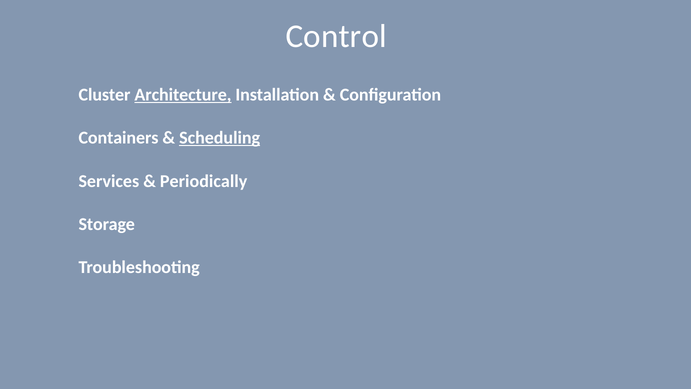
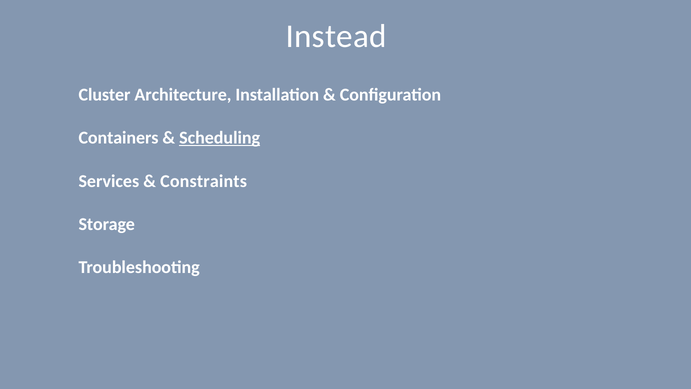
Control: Control -> Instead
Architecture underline: present -> none
Periodically: Periodically -> Constraints
